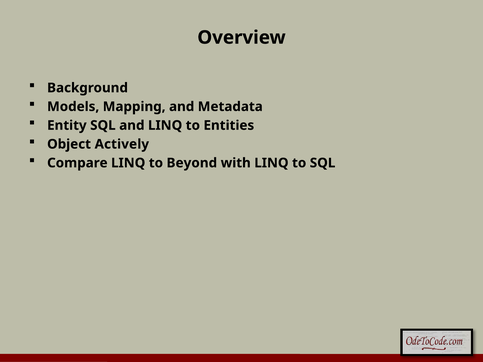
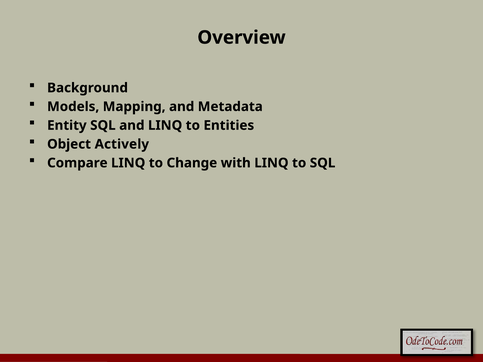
Beyond: Beyond -> Change
